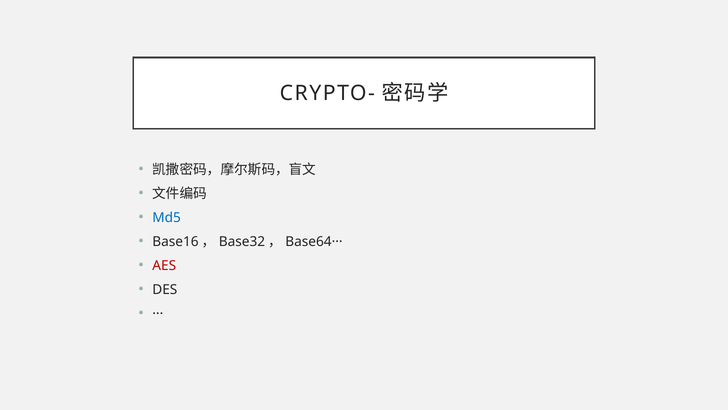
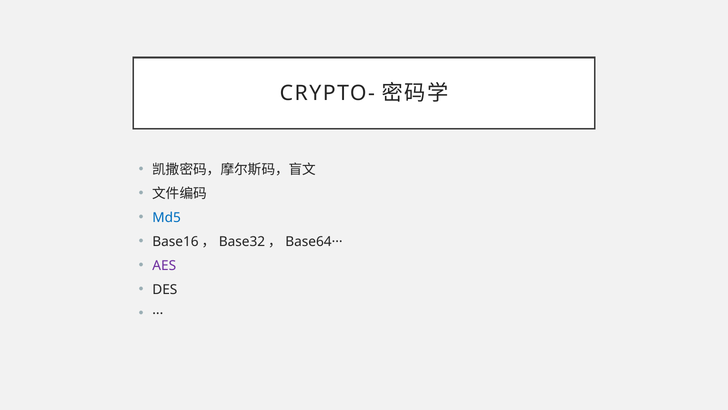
AES colour: red -> purple
